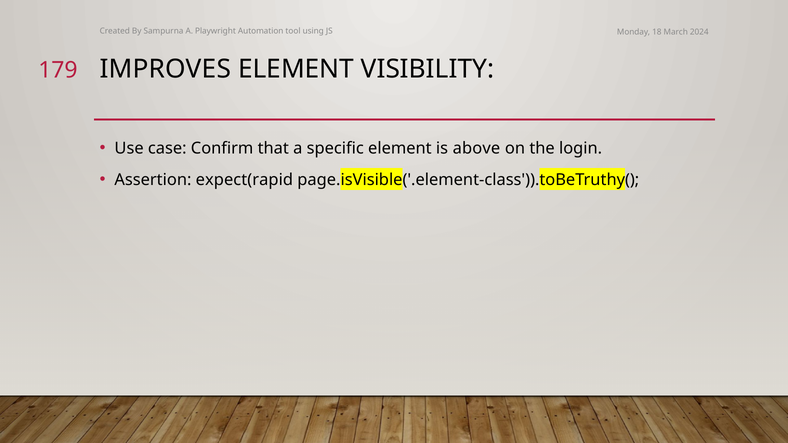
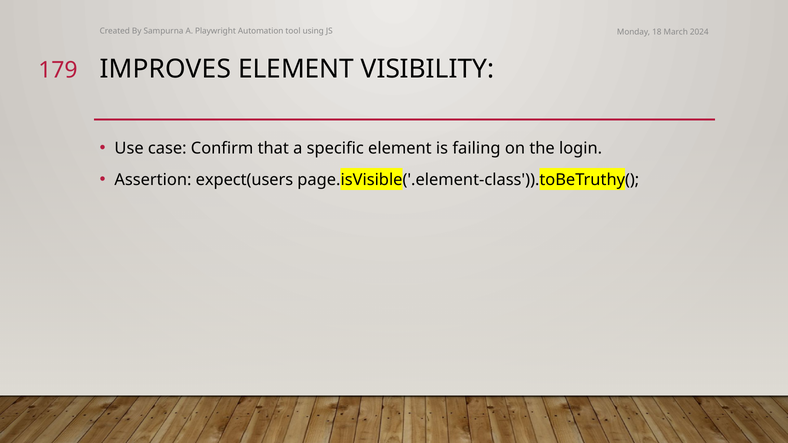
above: above -> failing
expect(rapid: expect(rapid -> expect(users
